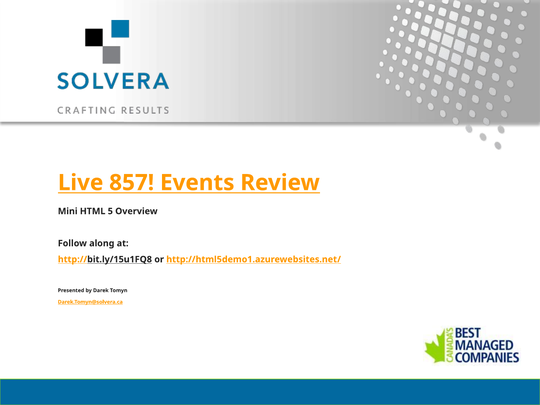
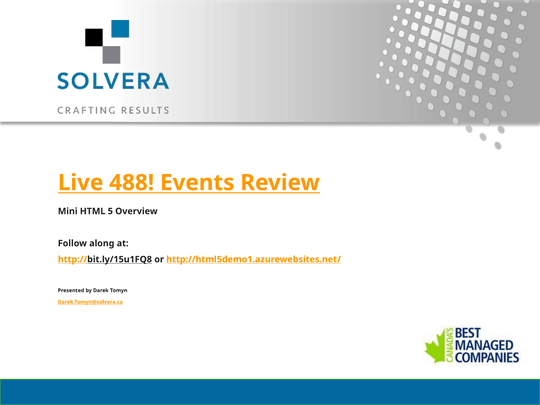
857: 857 -> 488
